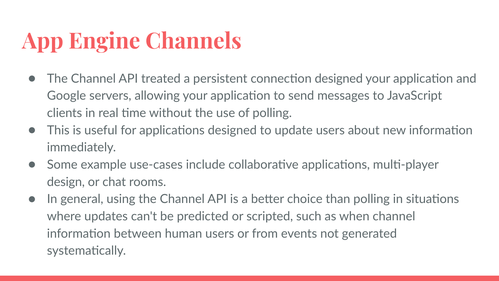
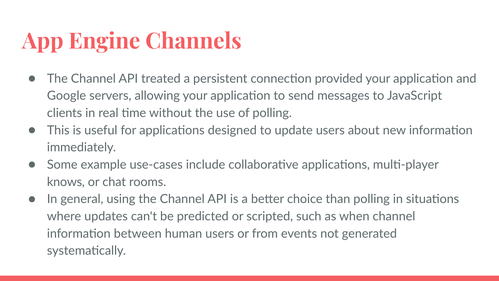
connection designed: designed -> provided
design: design -> knows
